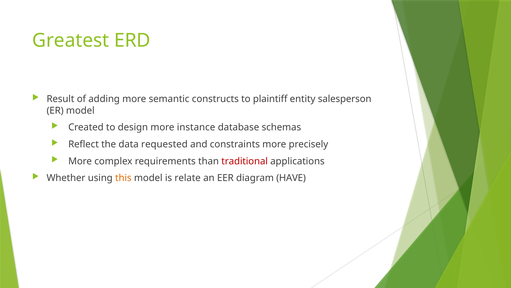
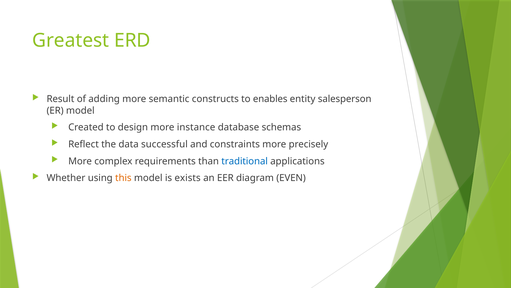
plaintiff: plaintiff -> enables
requested: requested -> successful
traditional colour: red -> blue
relate: relate -> exists
HAVE: HAVE -> EVEN
